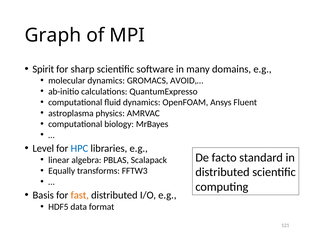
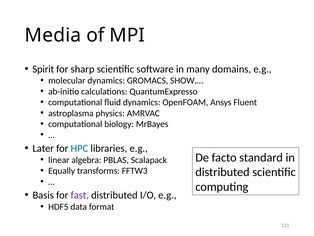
Graph: Graph -> Media
AVOID,…: AVOID,… -> SHOW,…
Level: Level -> Later
fast colour: orange -> purple
